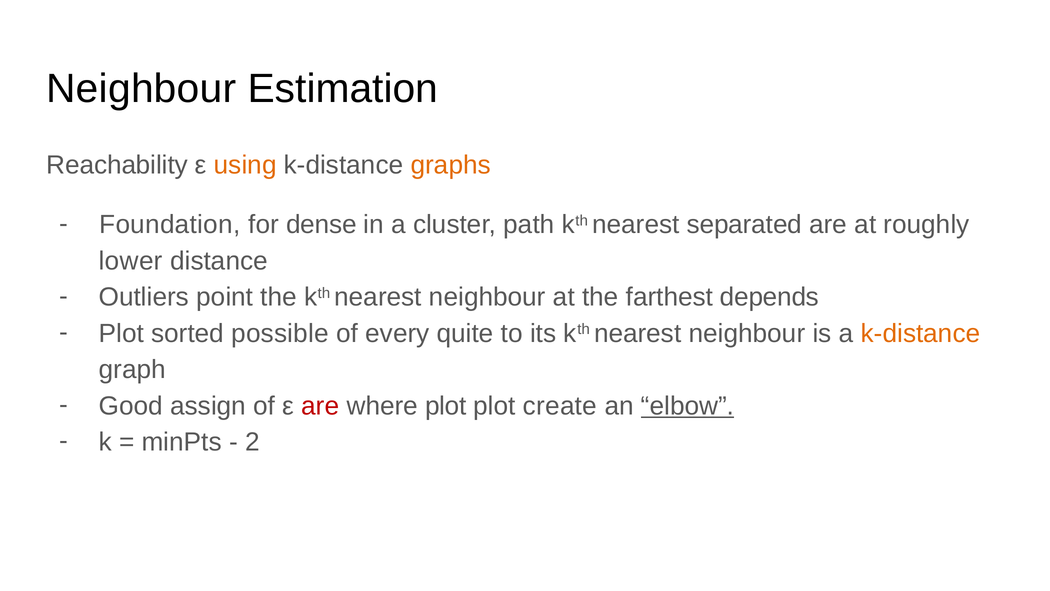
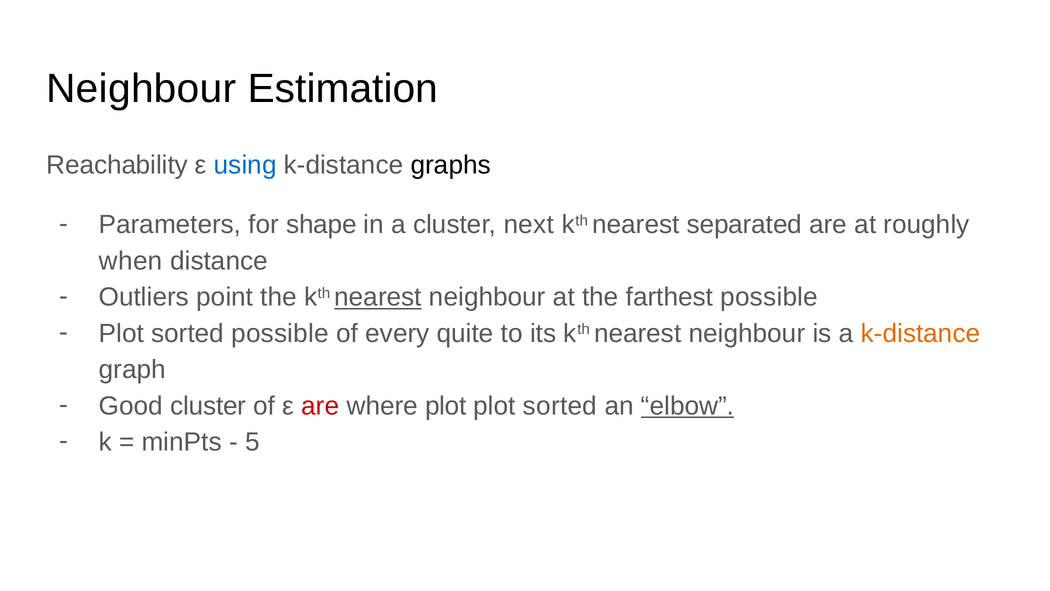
using colour: orange -> blue
graphs colour: orange -> black
Foundation: Foundation -> Parameters
dense: dense -> shape
path: path -> next
lower: lower -> when
nearest at (378, 297) underline: none -> present
farthest depends: depends -> possible
Good assign: assign -> cluster
create at (560, 406): create -> sorted
2: 2 -> 5
